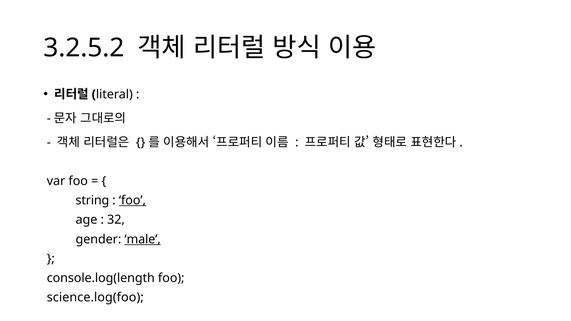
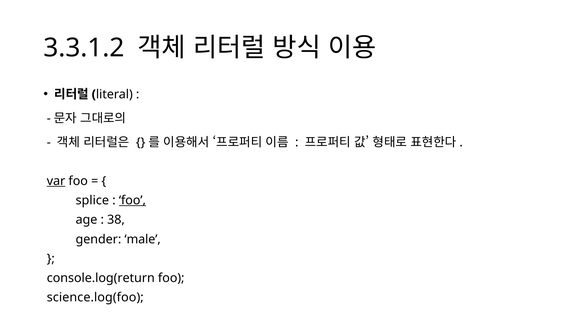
3.2.5.2: 3.2.5.2 -> 3.3.1.2
var underline: none -> present
string: string -> splice
32: 32 -> 38
male underline: present -> none
console.log(length: console.log(length -> console.log(return
